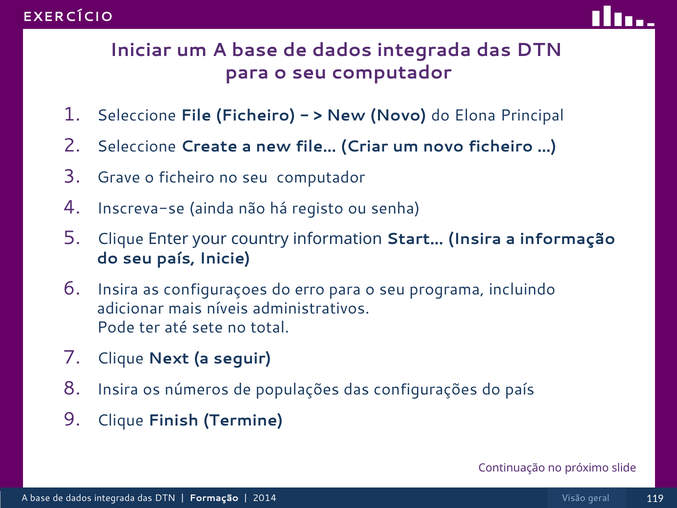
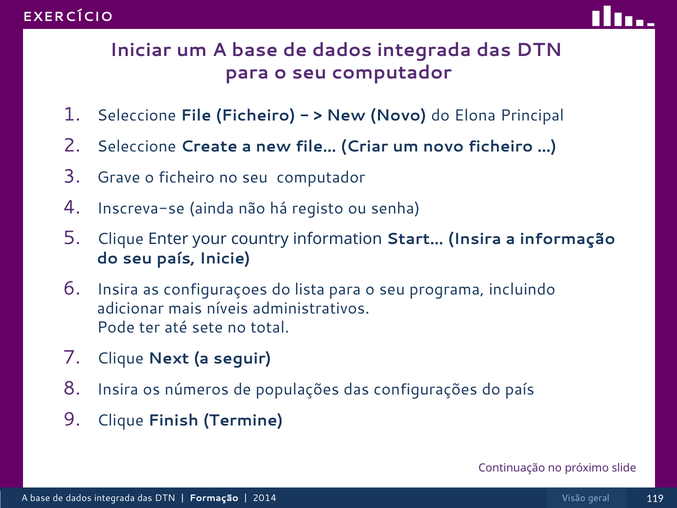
erro: erro -> lista
